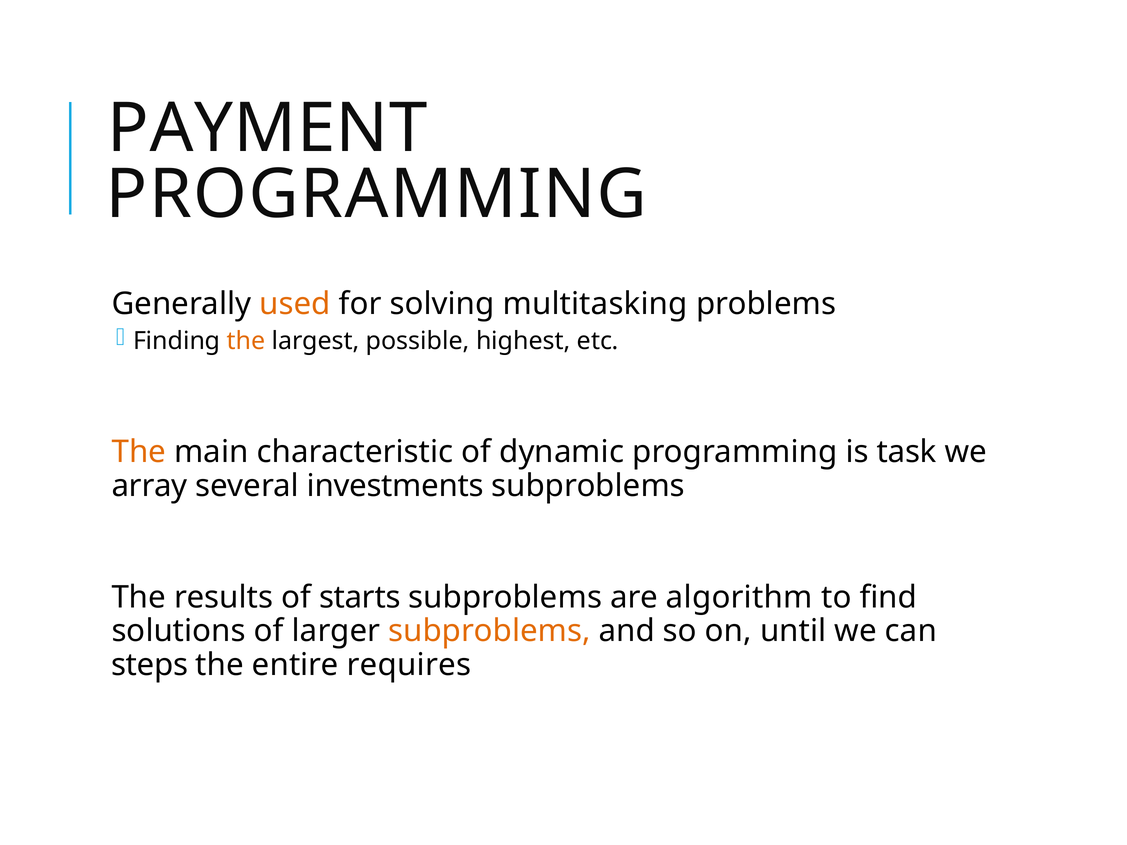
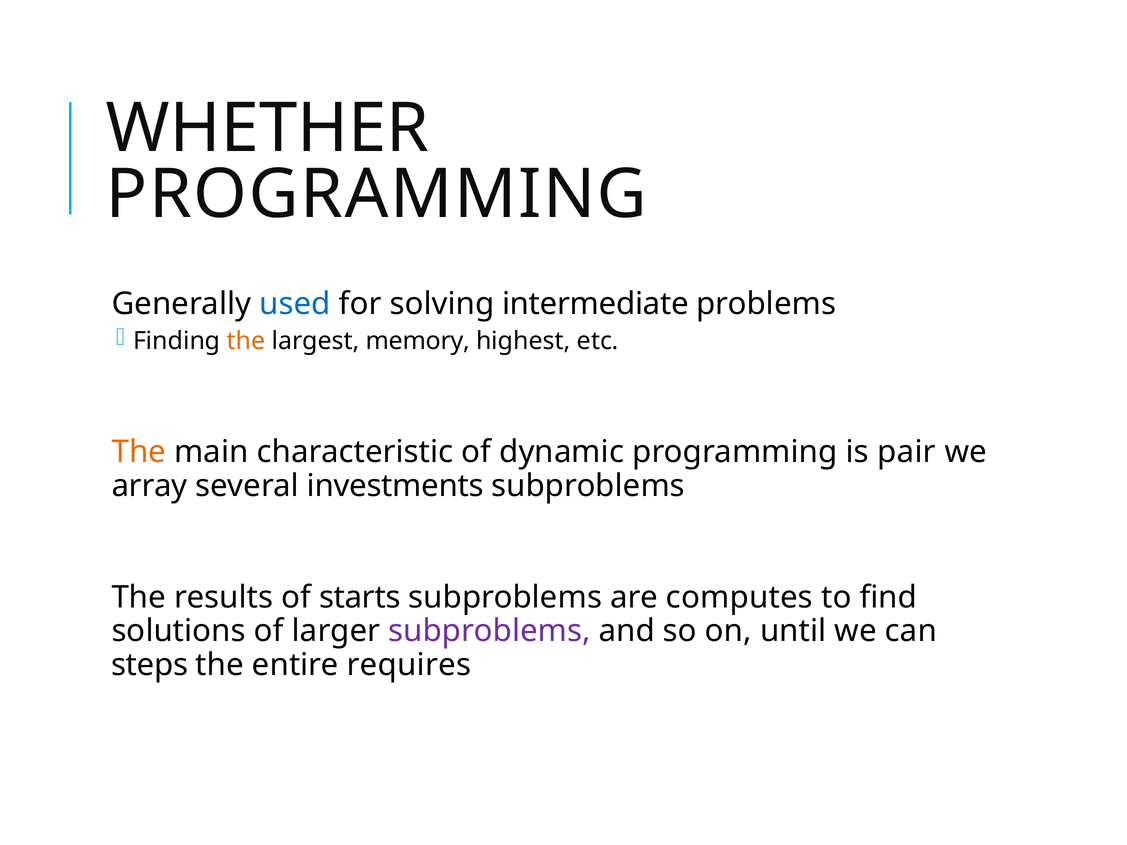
PAYMENT: PAYMENT -> WHETHER
used colour: orange -> blue
multitasking: multitasking -> intermediate
possible: possible -> memory
task: task -> pair
algorithm: algorithm -> computes
subproblems at (489, 631) colour: orange -> purple
